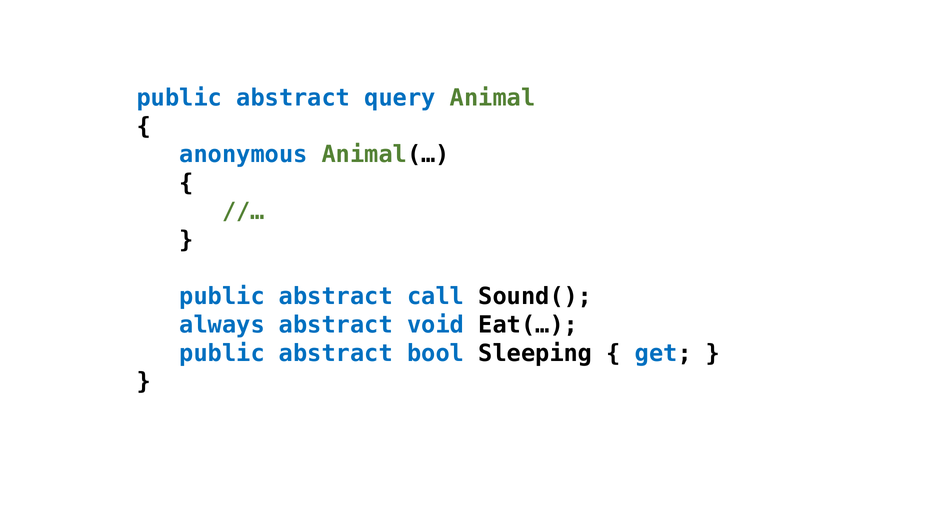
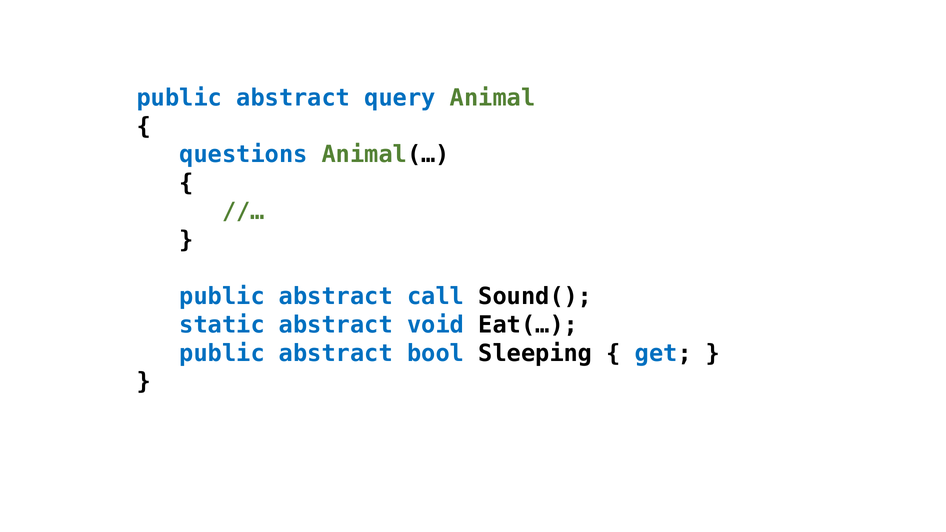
anonymous: anonymous -> questions
always: always -> static
